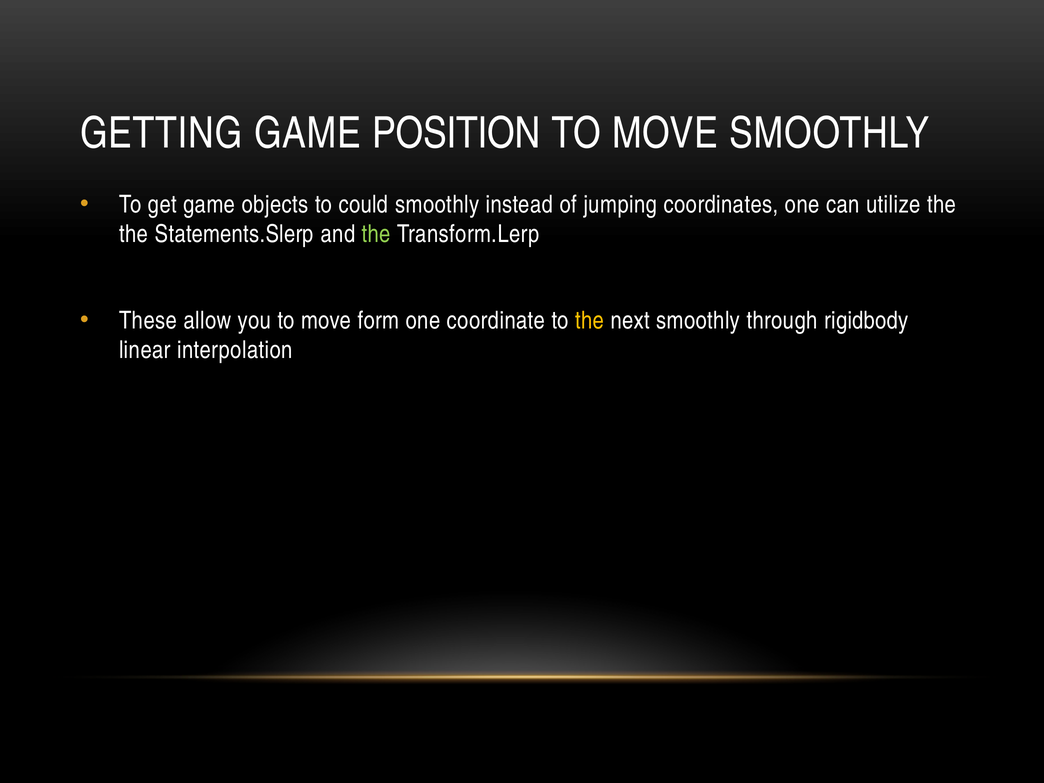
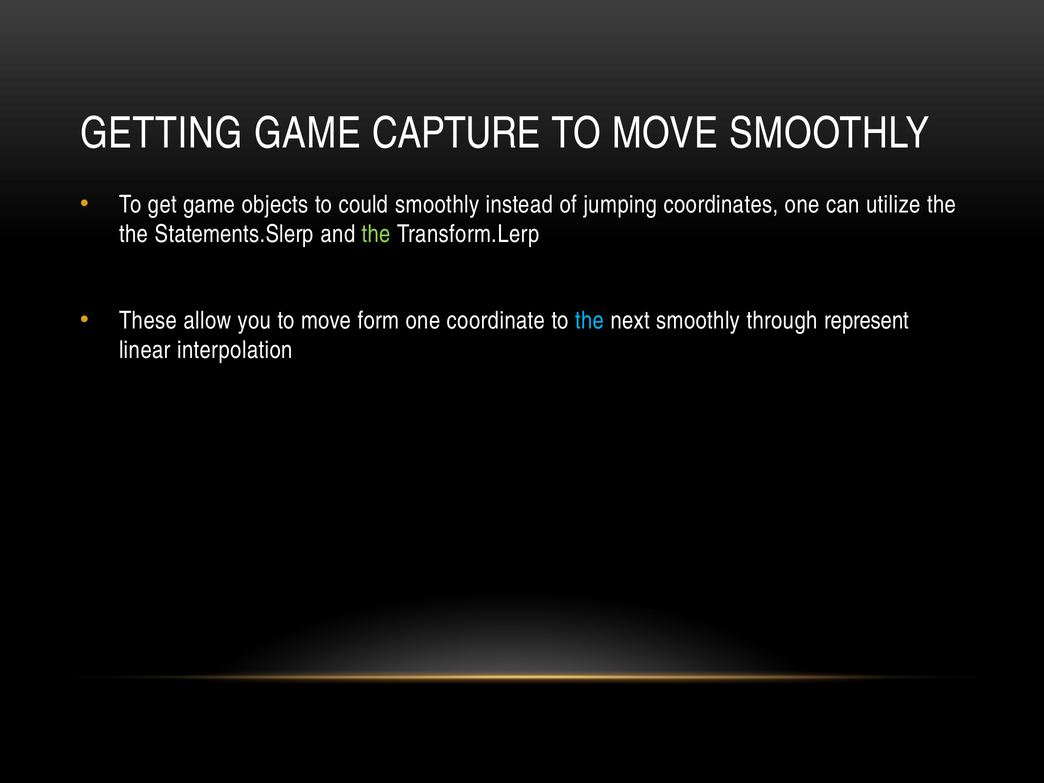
POSITION: POSITION -> CAPTURE
the at (589, 321) colour: yellow -> light blue
rigidbody: rigidbody -> represent
